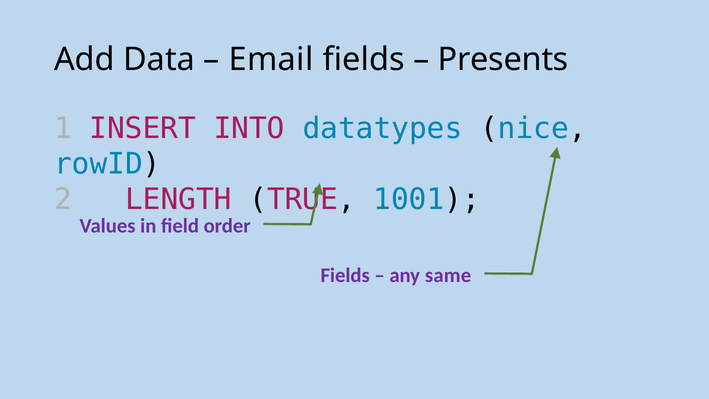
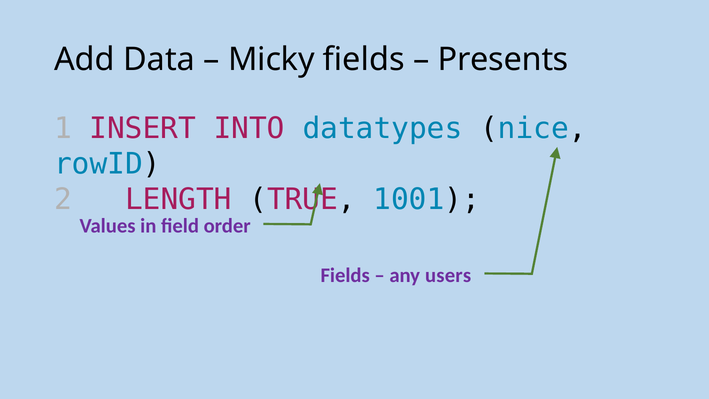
Email: Email -> Micky
same: same -> users
